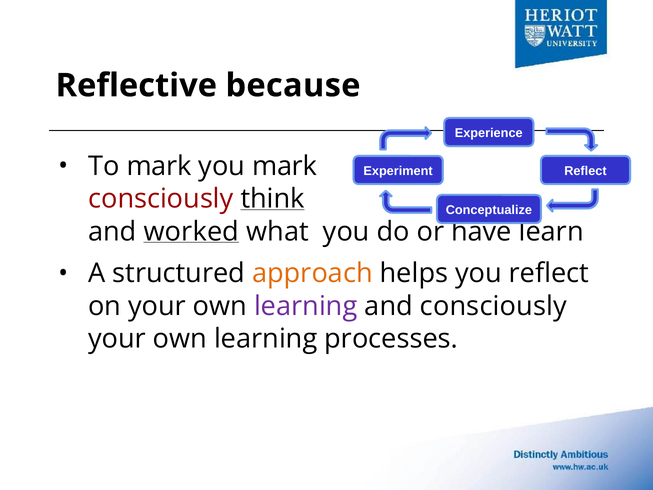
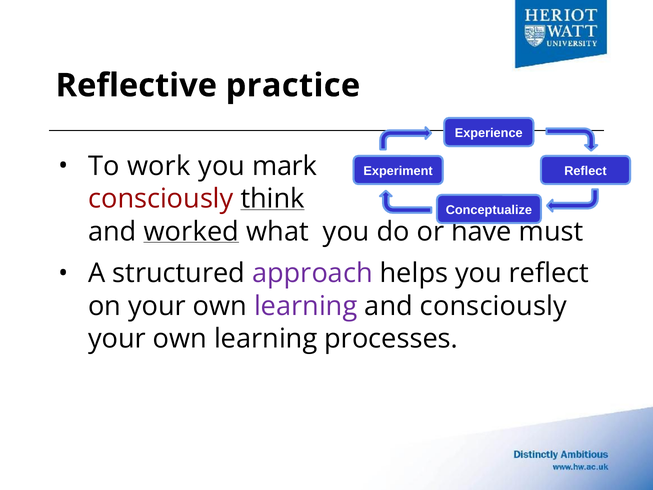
because: because -> practice
To mark: mark -> work
learn: learn -> must
approach colour: orange -> purple
